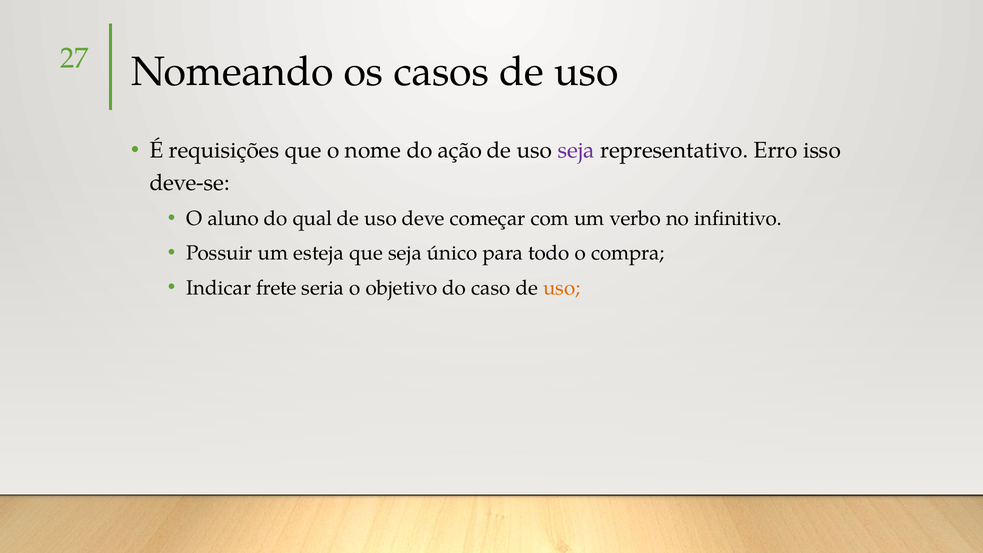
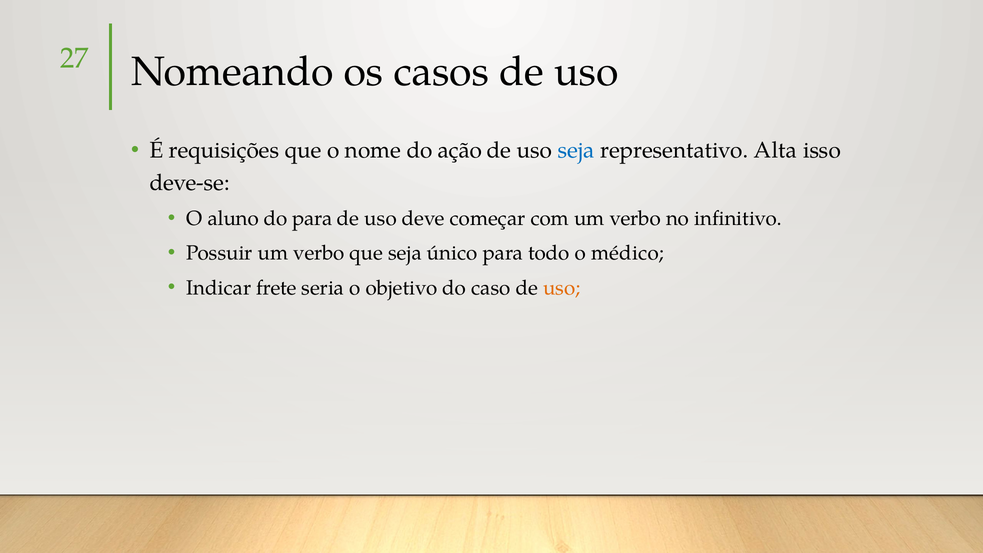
seja at (576, 150) colour: purple -> blue
Erro: Erro -> Alta
do qual: qual -> para
Possuir um esteja: esteja -> verbo
compra: compra -> médico
